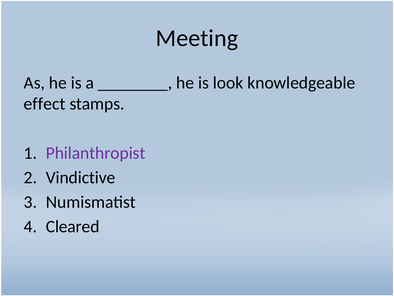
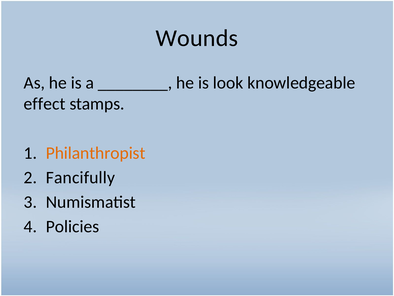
Meeting: Meeting -> Wounds
Philanthropist colour: purple -> orange
Vindictive: Vindictive -> Fancifully
Cleared: Cleared -> Policies
